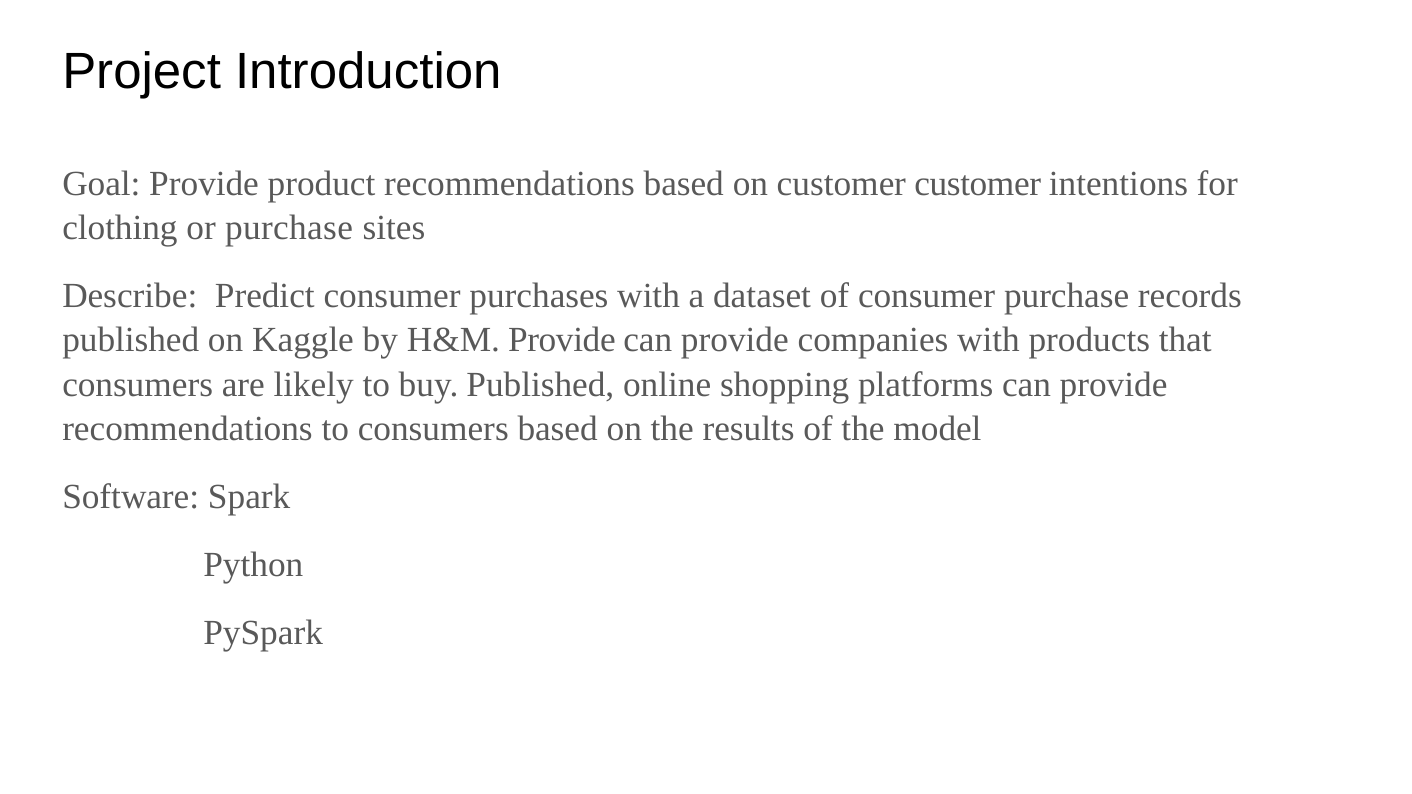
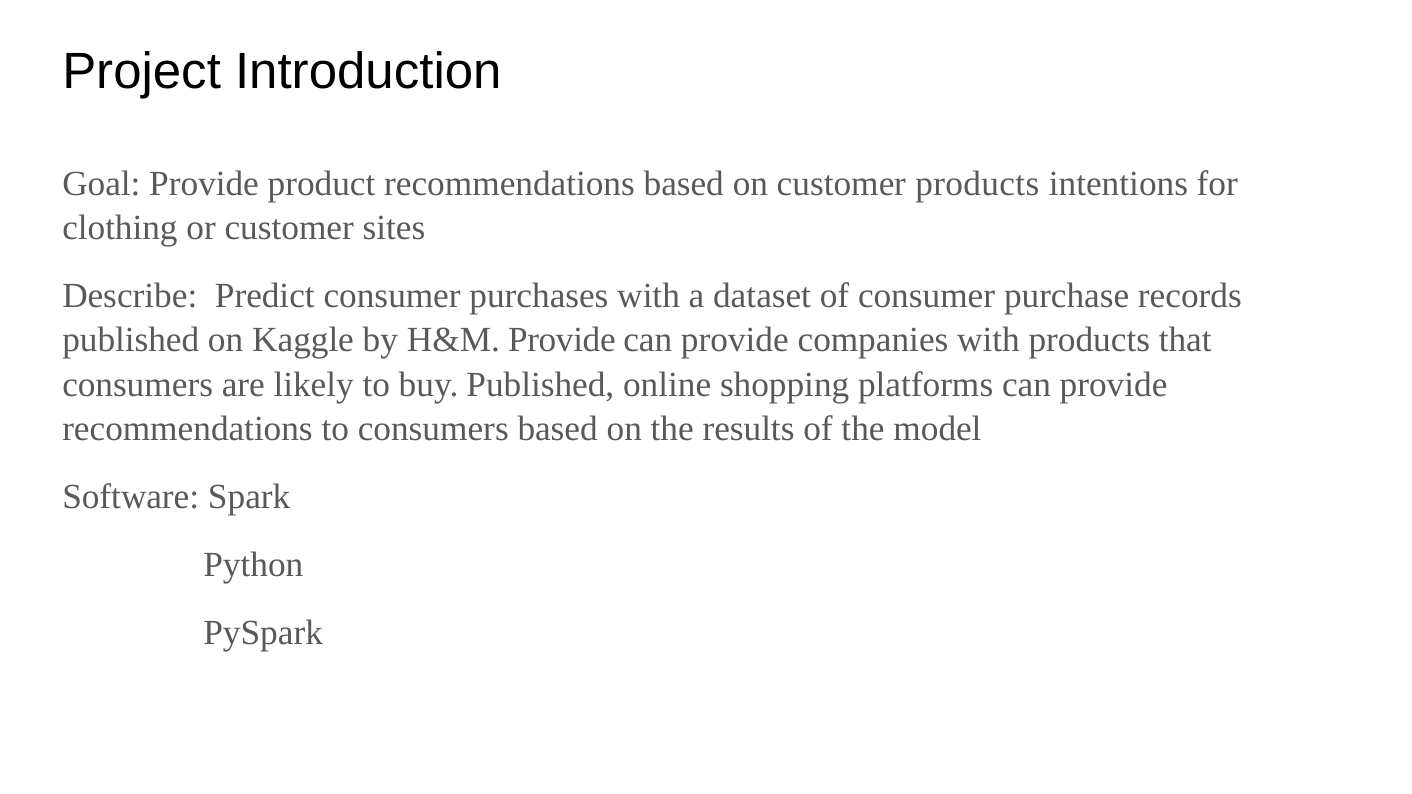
customer customer: customer -> products
or purchase: purchase -> customer
